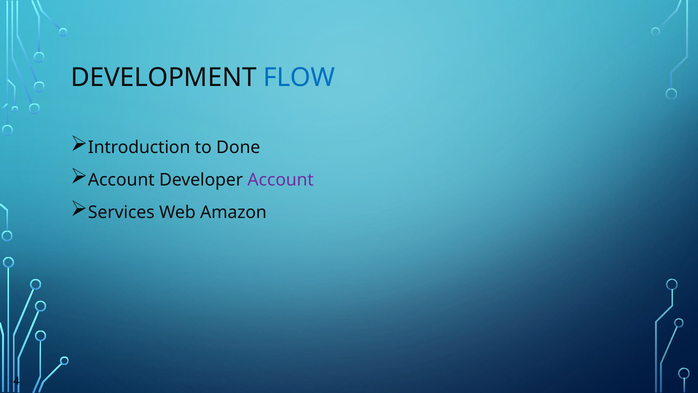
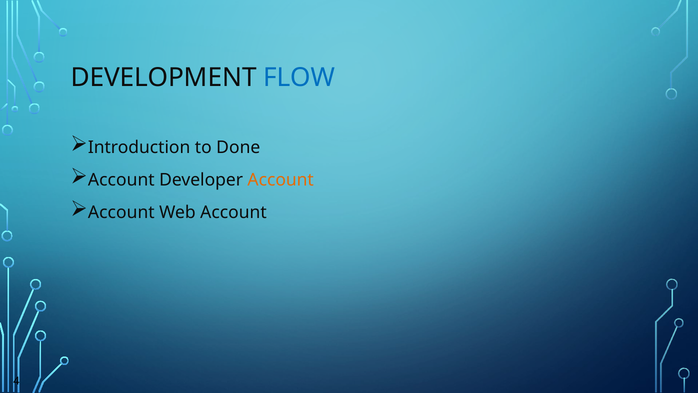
Account at (281, 180) colour: purple -> orange
Services at (121, 212): Services -> Account
Web Amazon: Amazon -> Account
